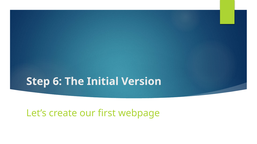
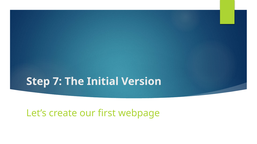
6: 6 -> 7
